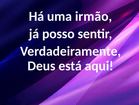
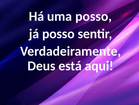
uma irmão: irmão -> posso
